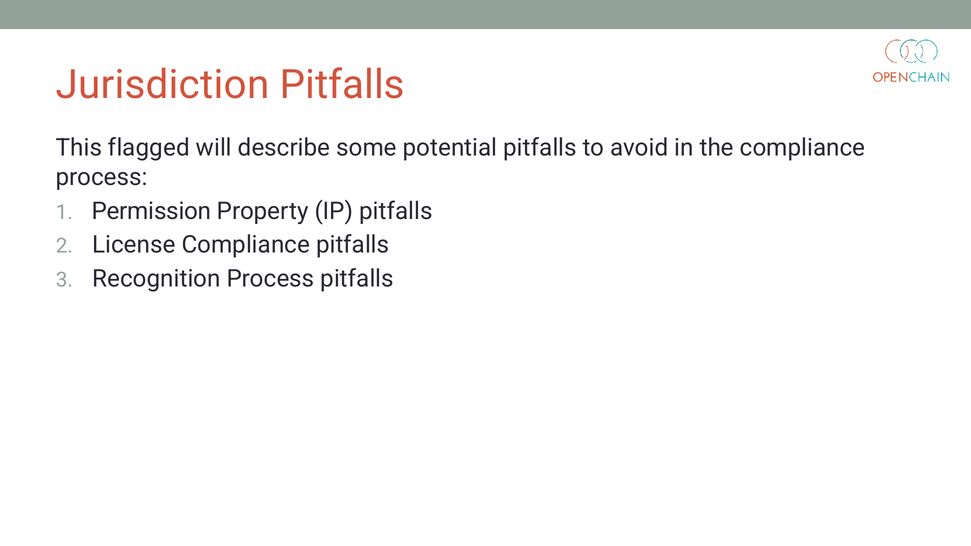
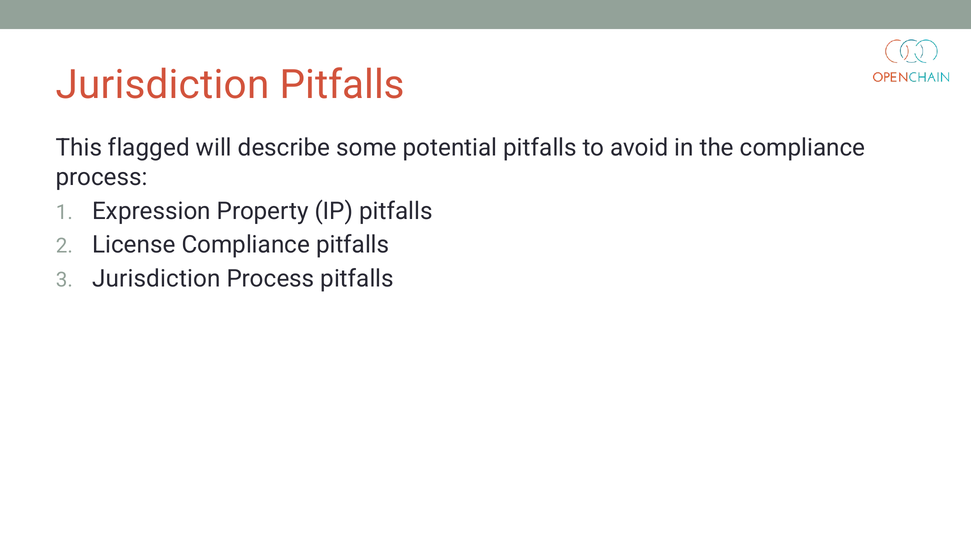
Permission: Permission -> Expression
Recognition at (156, 279): Recognition -> Jurisdiction
